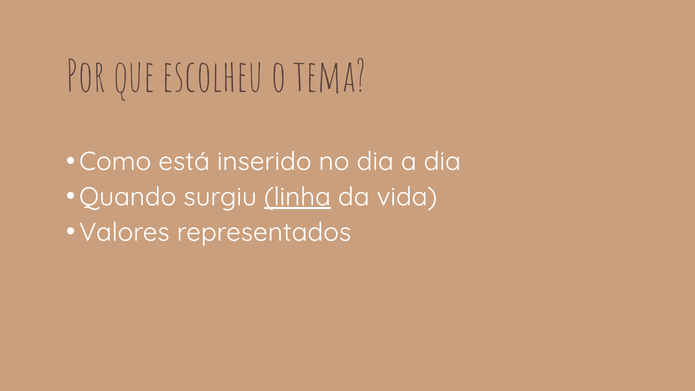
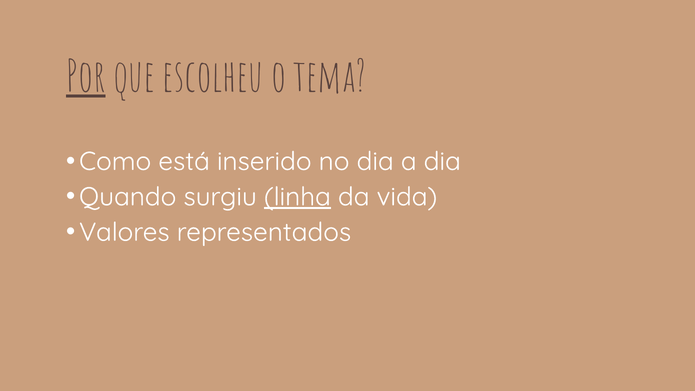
Por underline: none -> present
